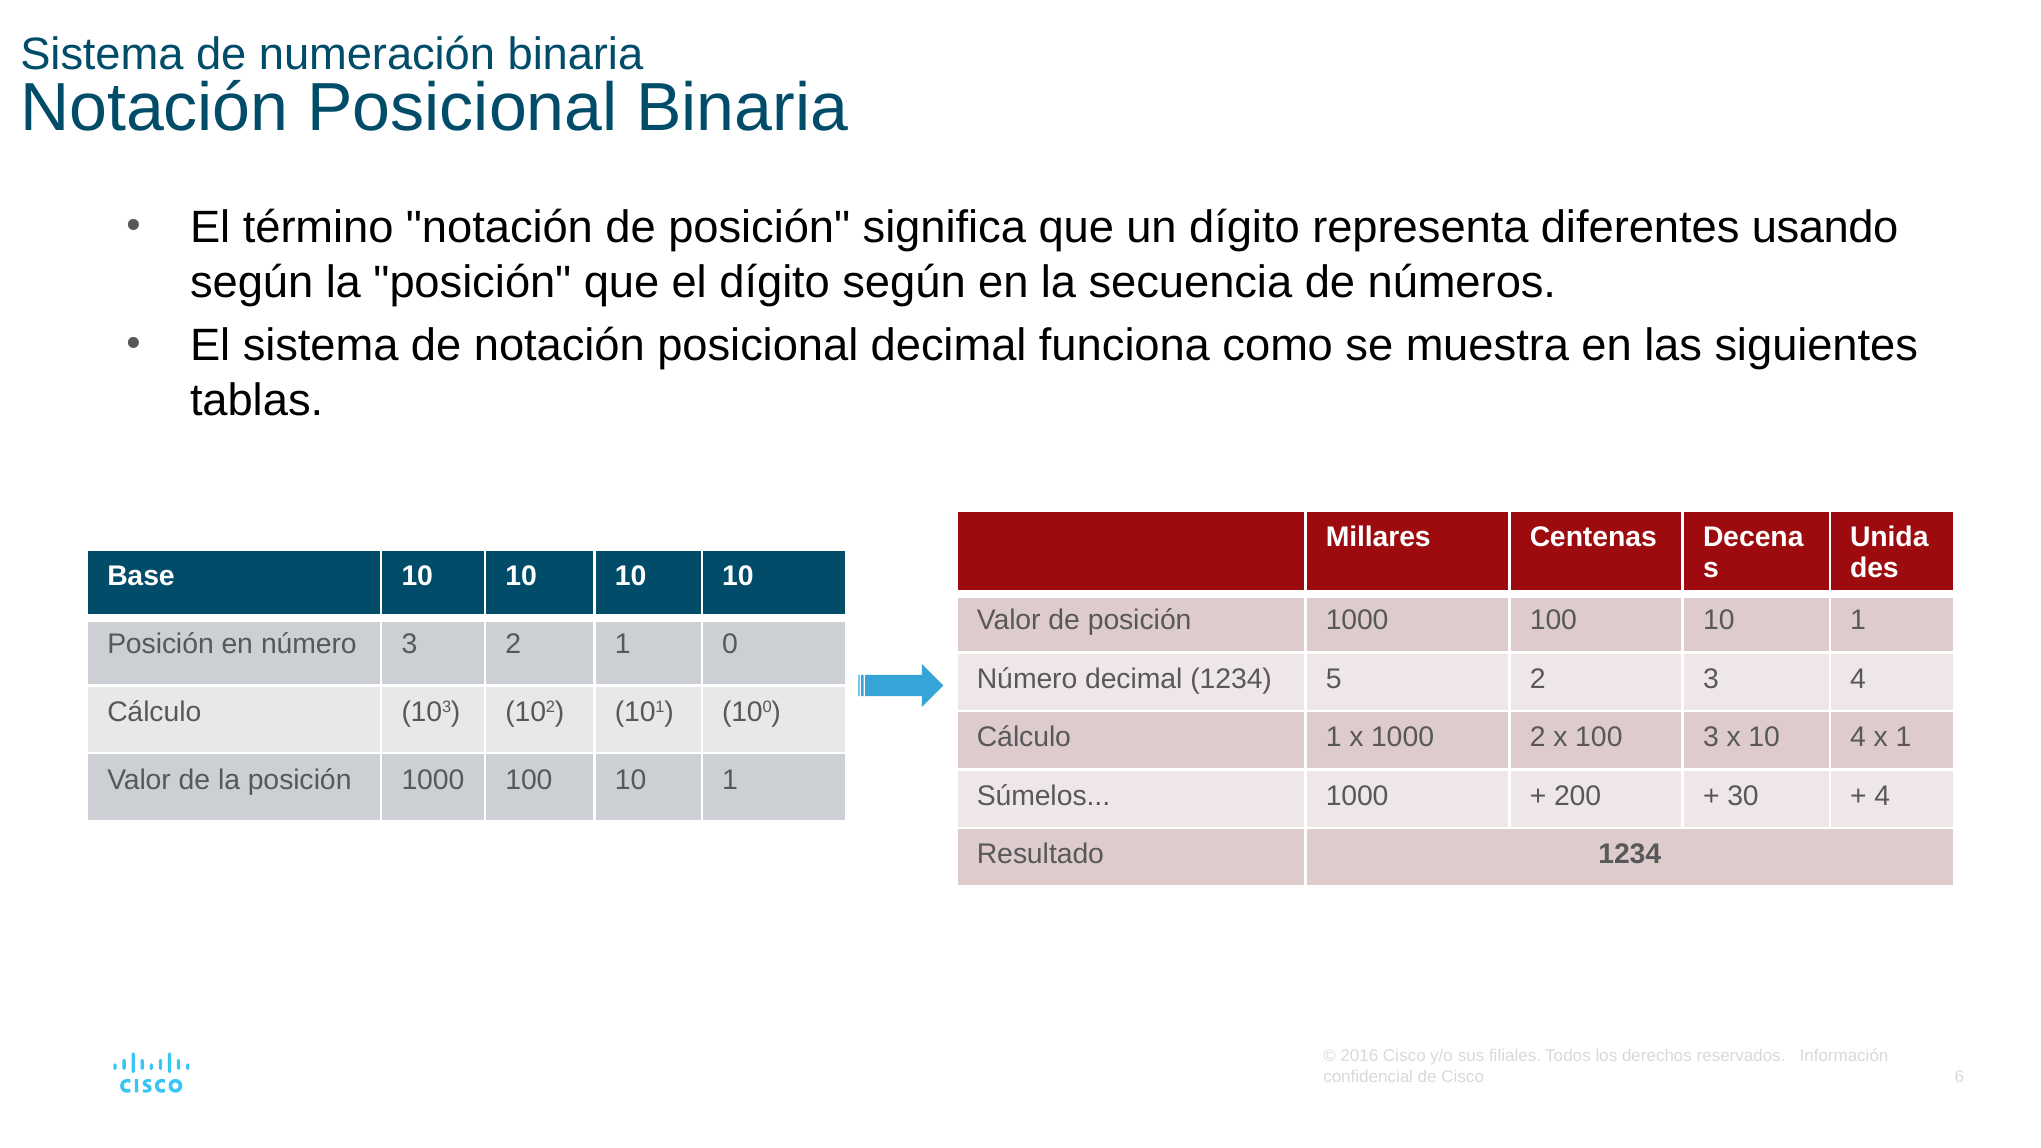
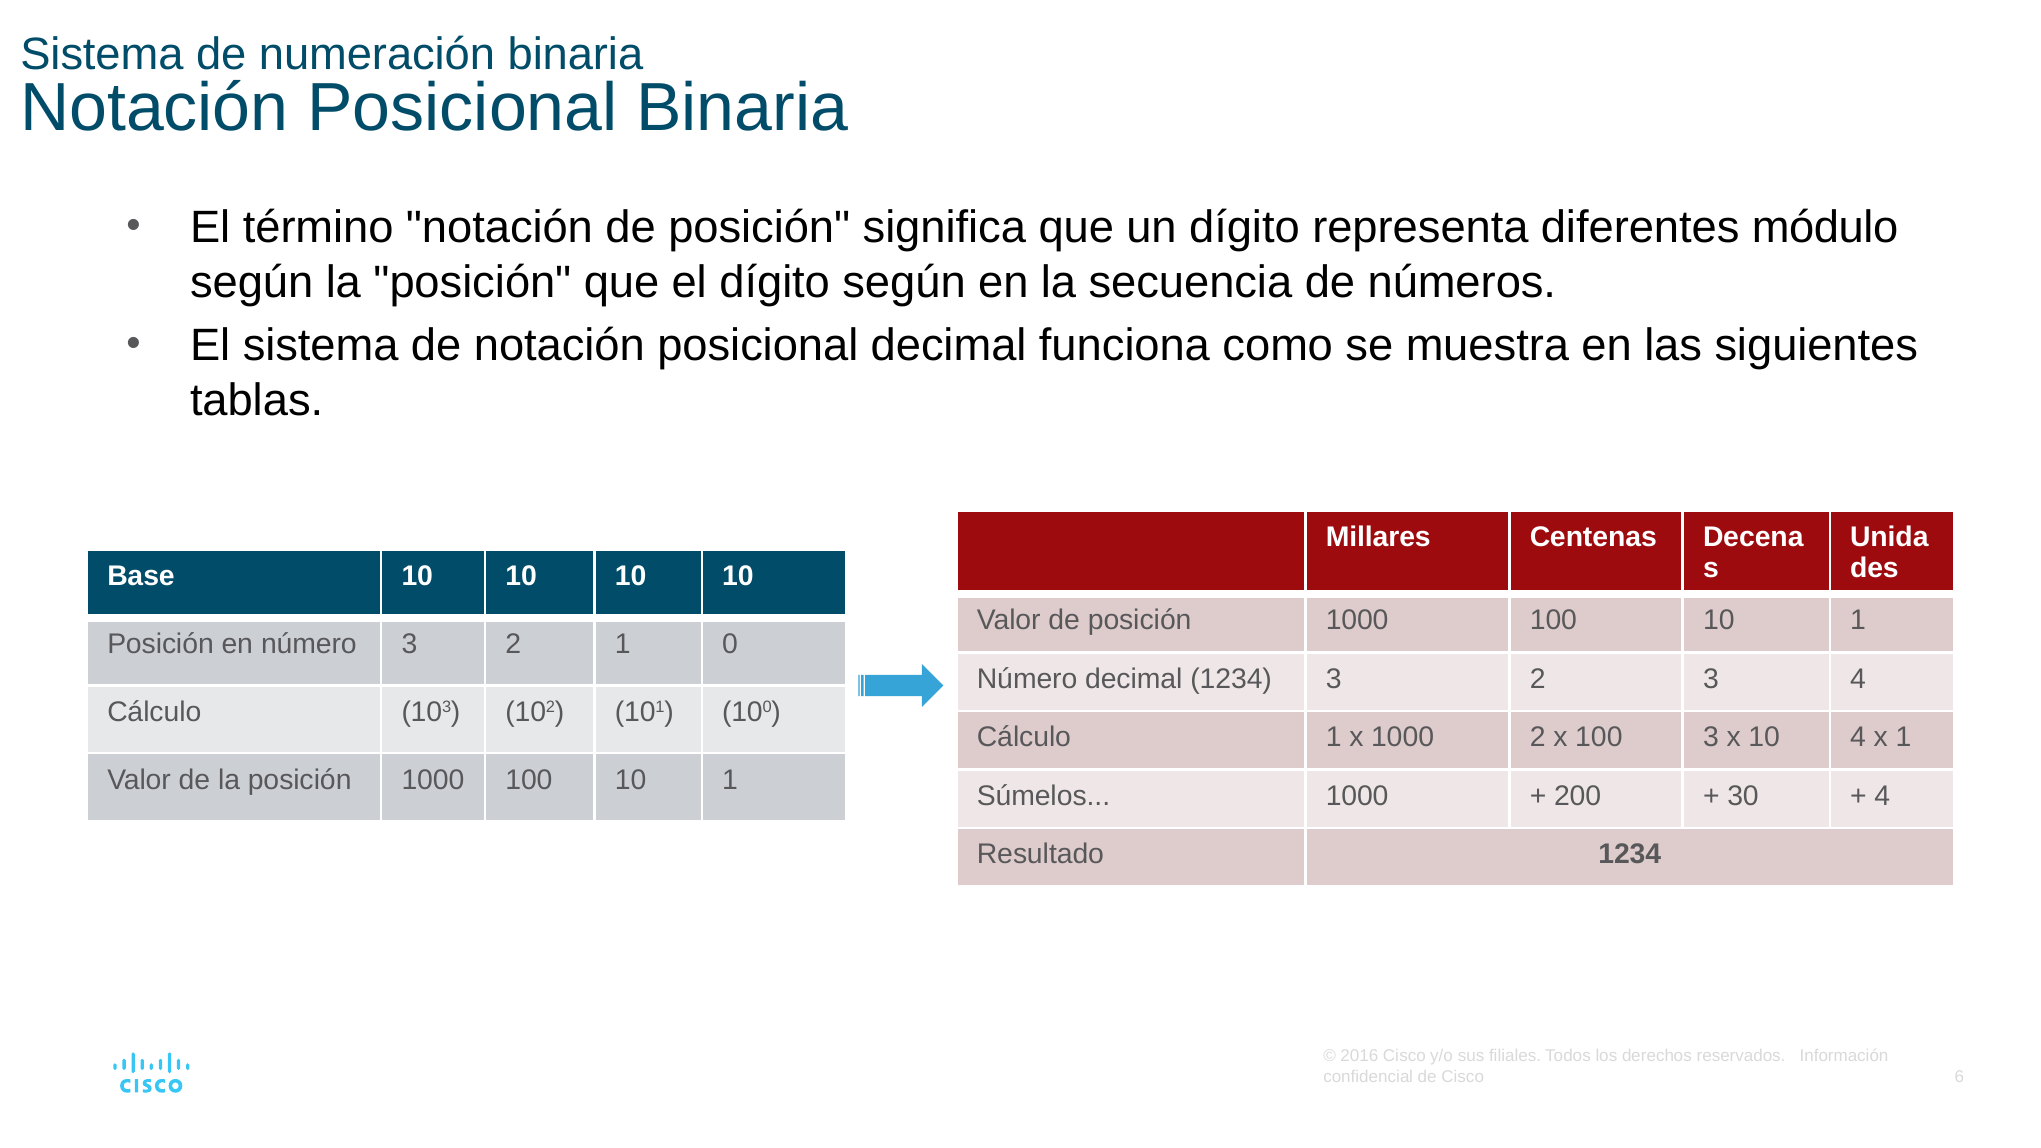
usando: usando -> módulo
1234 5: 5 -> 3
